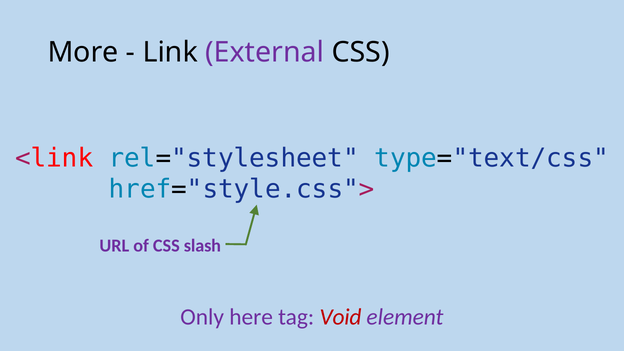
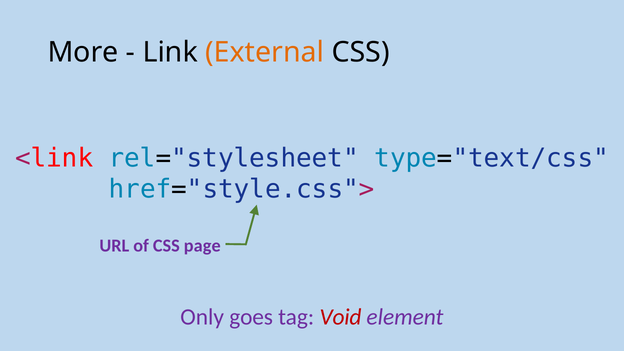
External colour: purple -> orange
slash: slash -> page
here: here -> goes
